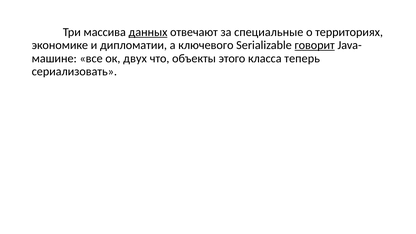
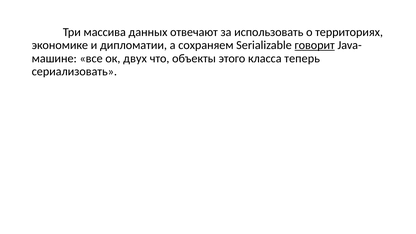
данных underline: present -> none
специальные: специальные -> использовать
ключевого: ключевого -> сохраняем
